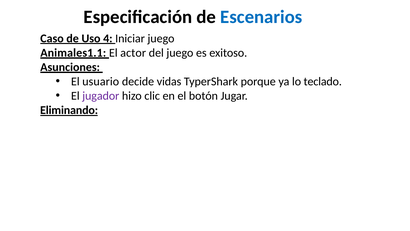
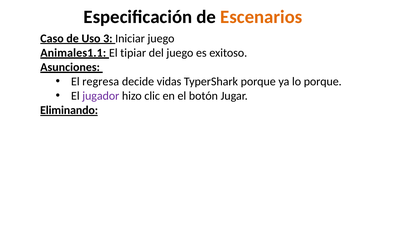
Escenarios colour: blue -> orange
4: 4 -> 3
actor: actor -> tipiar
usuario: usuario -> regresa
lo teclado: teclado -> porque
